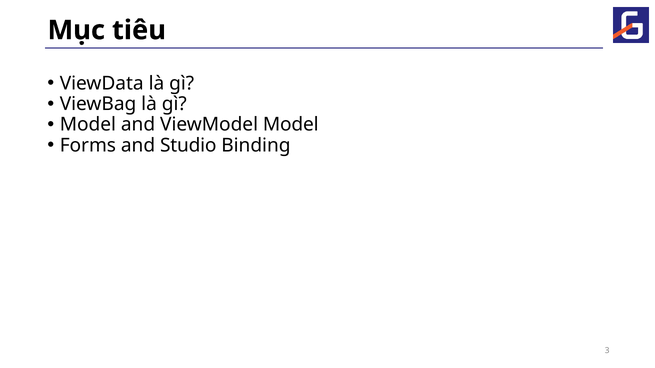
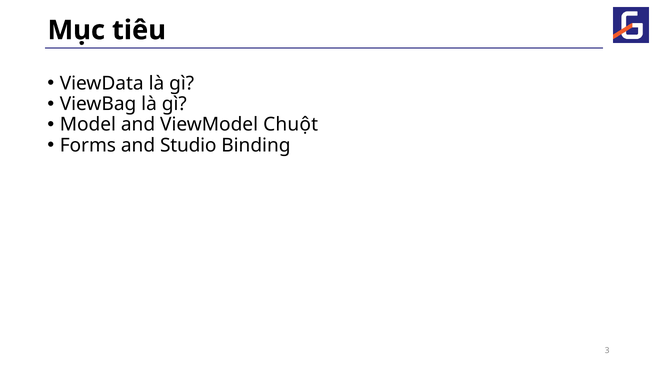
ViewModel Model: Model -> Chuột
